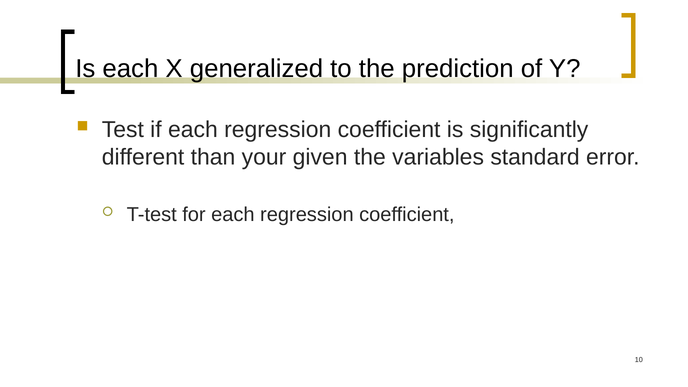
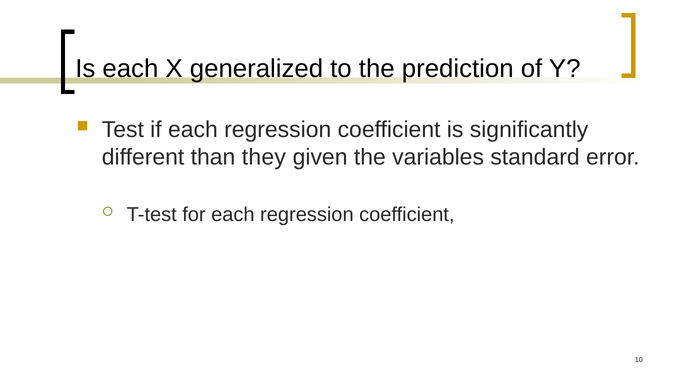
your: your -> they
